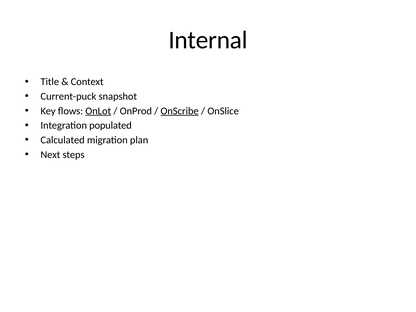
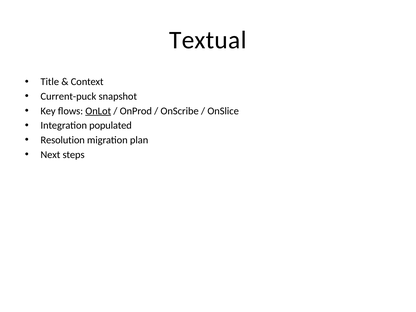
Internal: Internal -> Textual
OnScribe underline: present -> none
Calculated: Calculated -> Resolution
